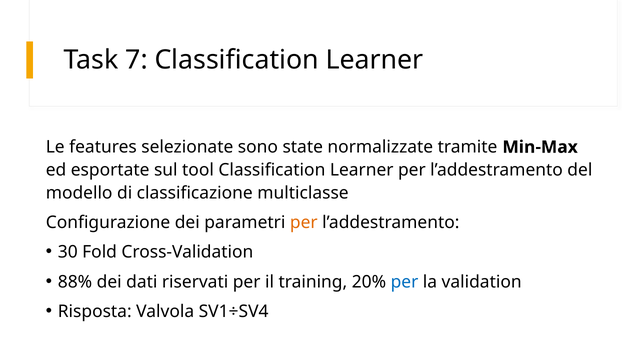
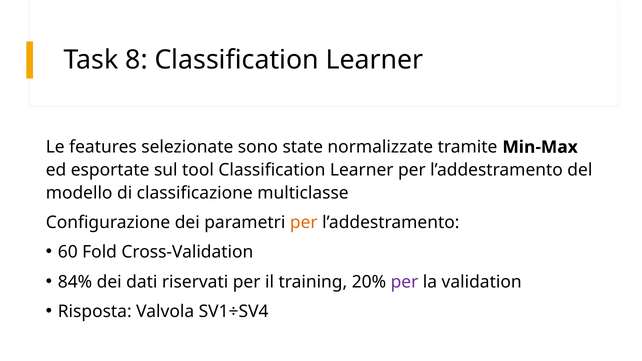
7: 7 -> 8
30: 30 -> 60
88%: 88% -> 84%
per at (404, 282) colour: blue -> purple
